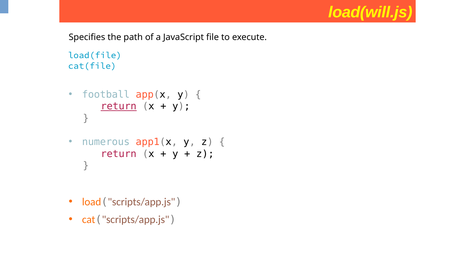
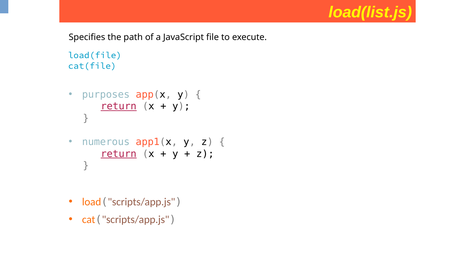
load(will.js: load(will.js -> load(list.js
football: football -> purposes
return at (119, 154) underline: none -> present
